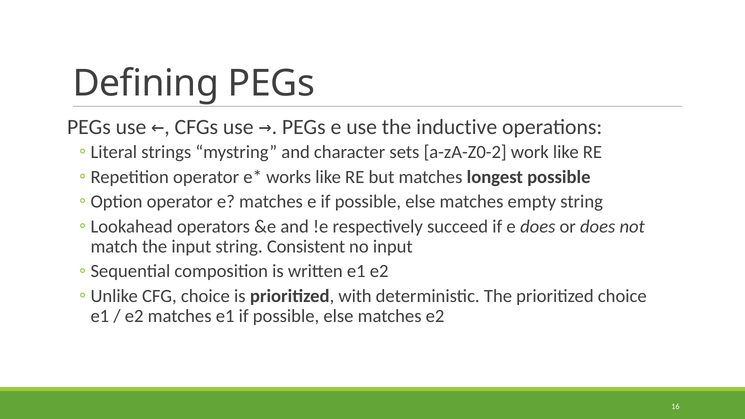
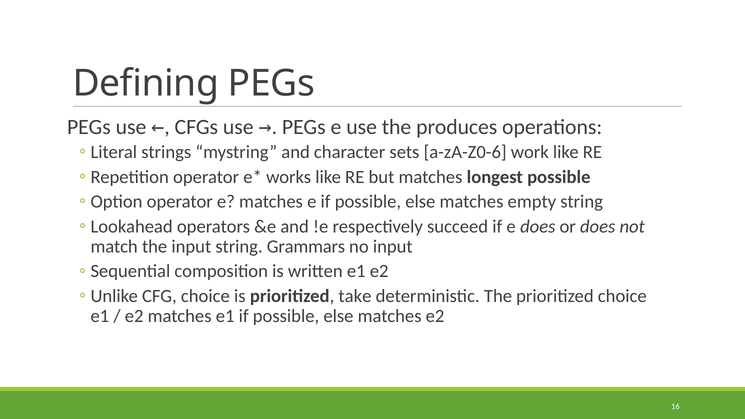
inductive: inductive -> produces
a-zA-Z0-2: a-zA-Z0-2 -> a-zA-Z0-6
Consistent: Consistent -> Grammars
with: with -> take
